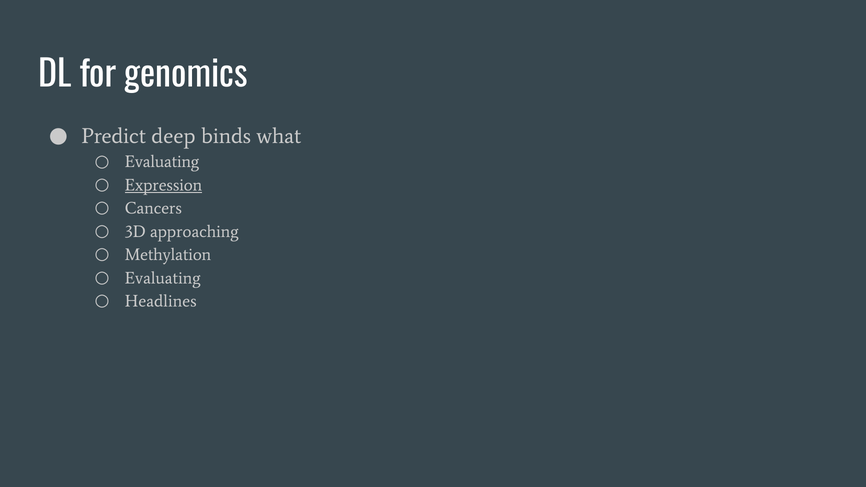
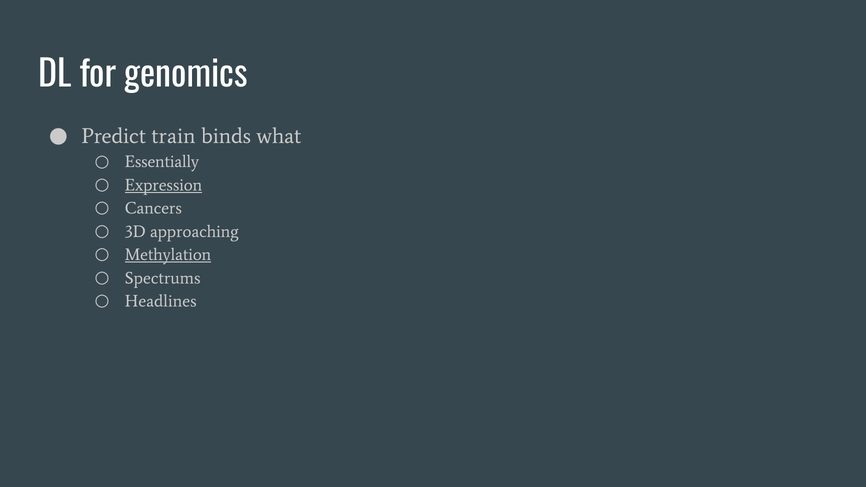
deep: deep -> train
Evaluating at (162, 162): Evaluating -> Essentially
Methylation underline: none -> present
Evaluating at (163, 278): Evaluating -> Spectrums
